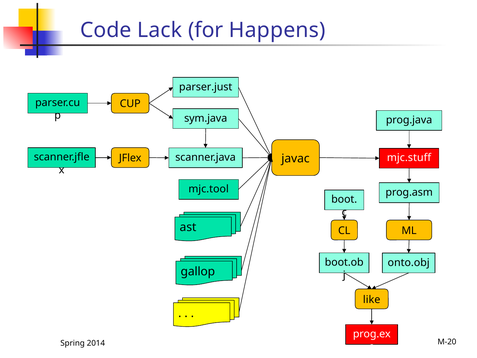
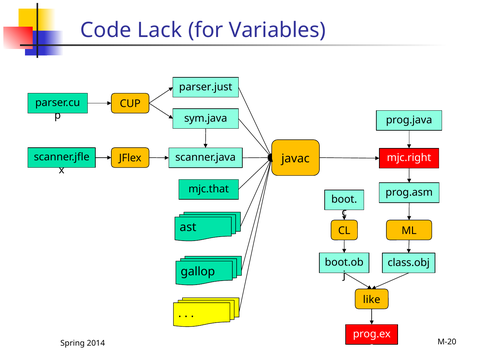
Happens: Happens -> Variables
mjc.stuff: mjc.stuff -> mjc.right
mjc.tool: mjc.tool -> mjc.that
onto.obj: onto.obj -> class.obj
